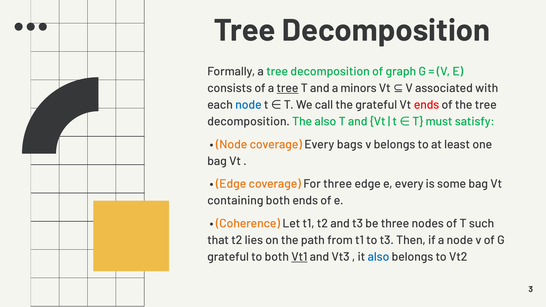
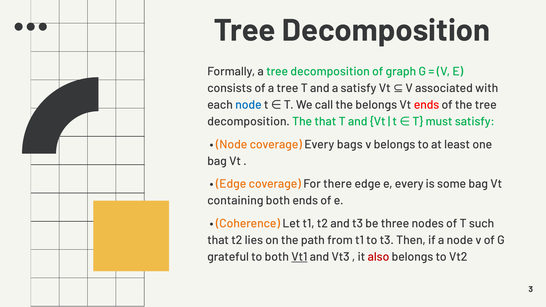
tree at (287, 88) underline: present -> none
a minors: minors -> satisfy
the grateful: grateful -> belongs
The also: also -> that
For three: three -> there
also at (378, 257) colour: blue -> red
